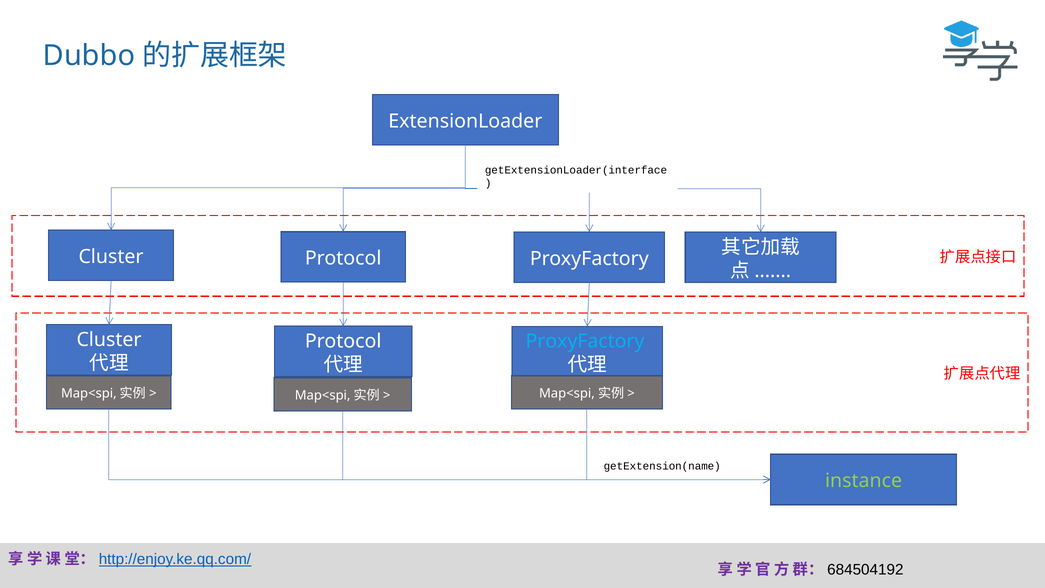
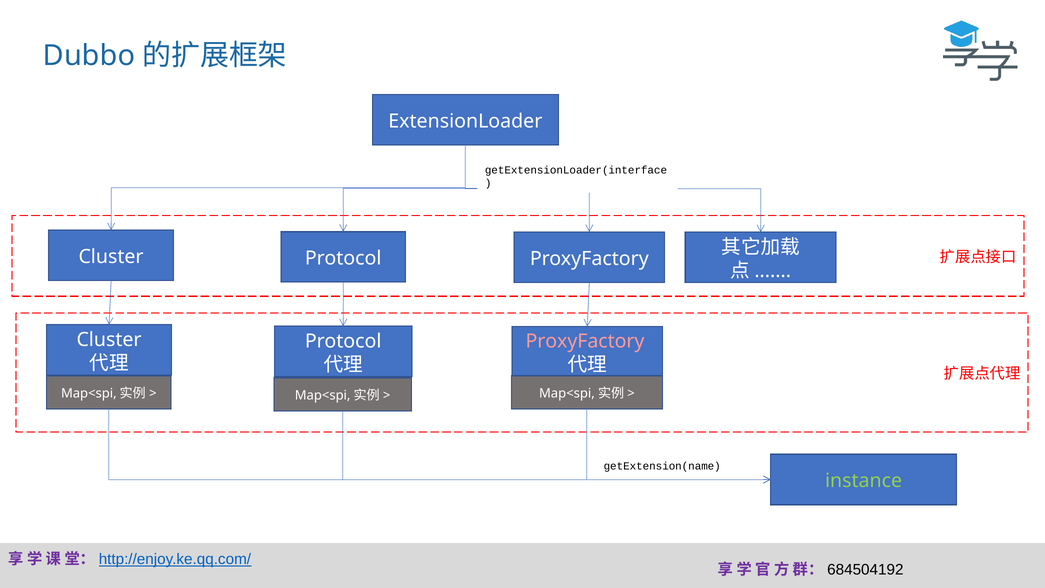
ProxyFactory at (585, 341) colour: light blue -> pink
